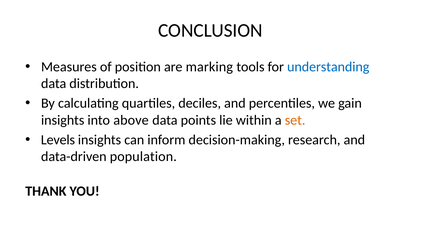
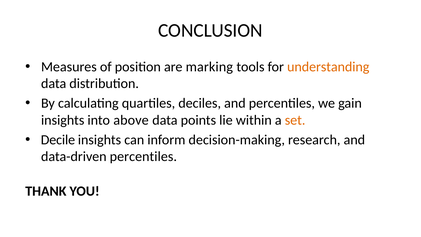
understanding colour: blue -> orange
Levels: Levels -> Decile
data-driven population: population -> percentiles
